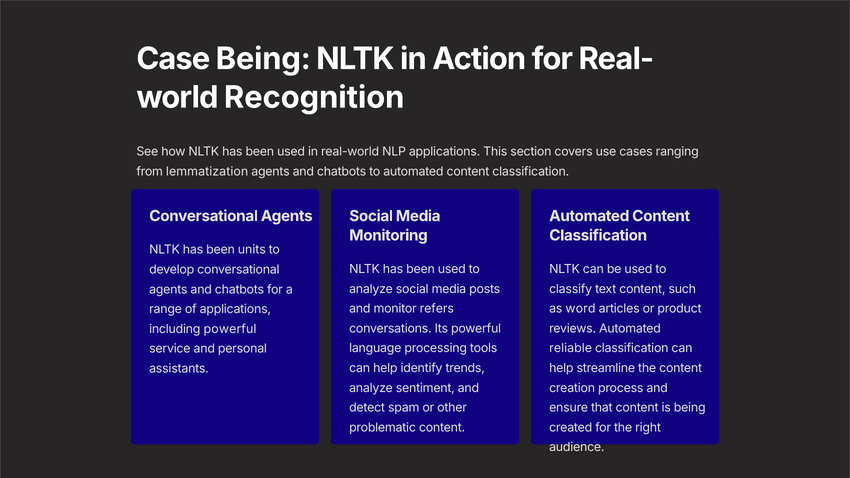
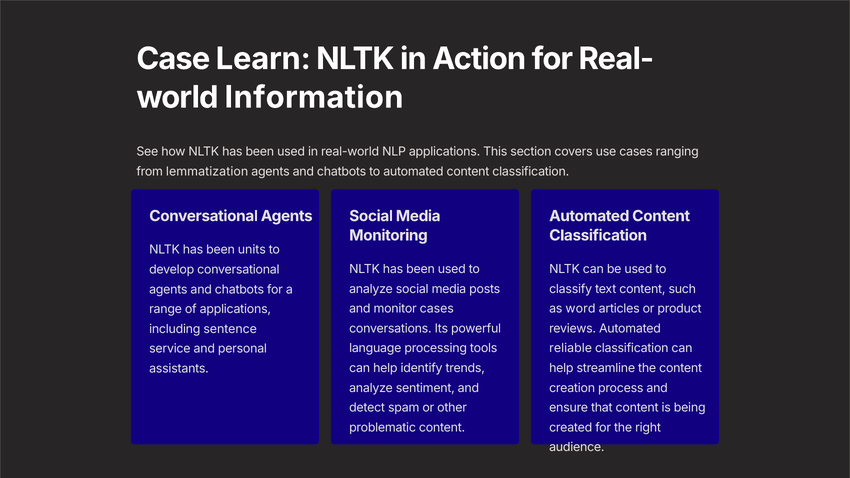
Case Being: Being -> Learn
Recognition: Recognition -> Information
monitor refers: refers -> cases
including powerful: powerful -> sentence
